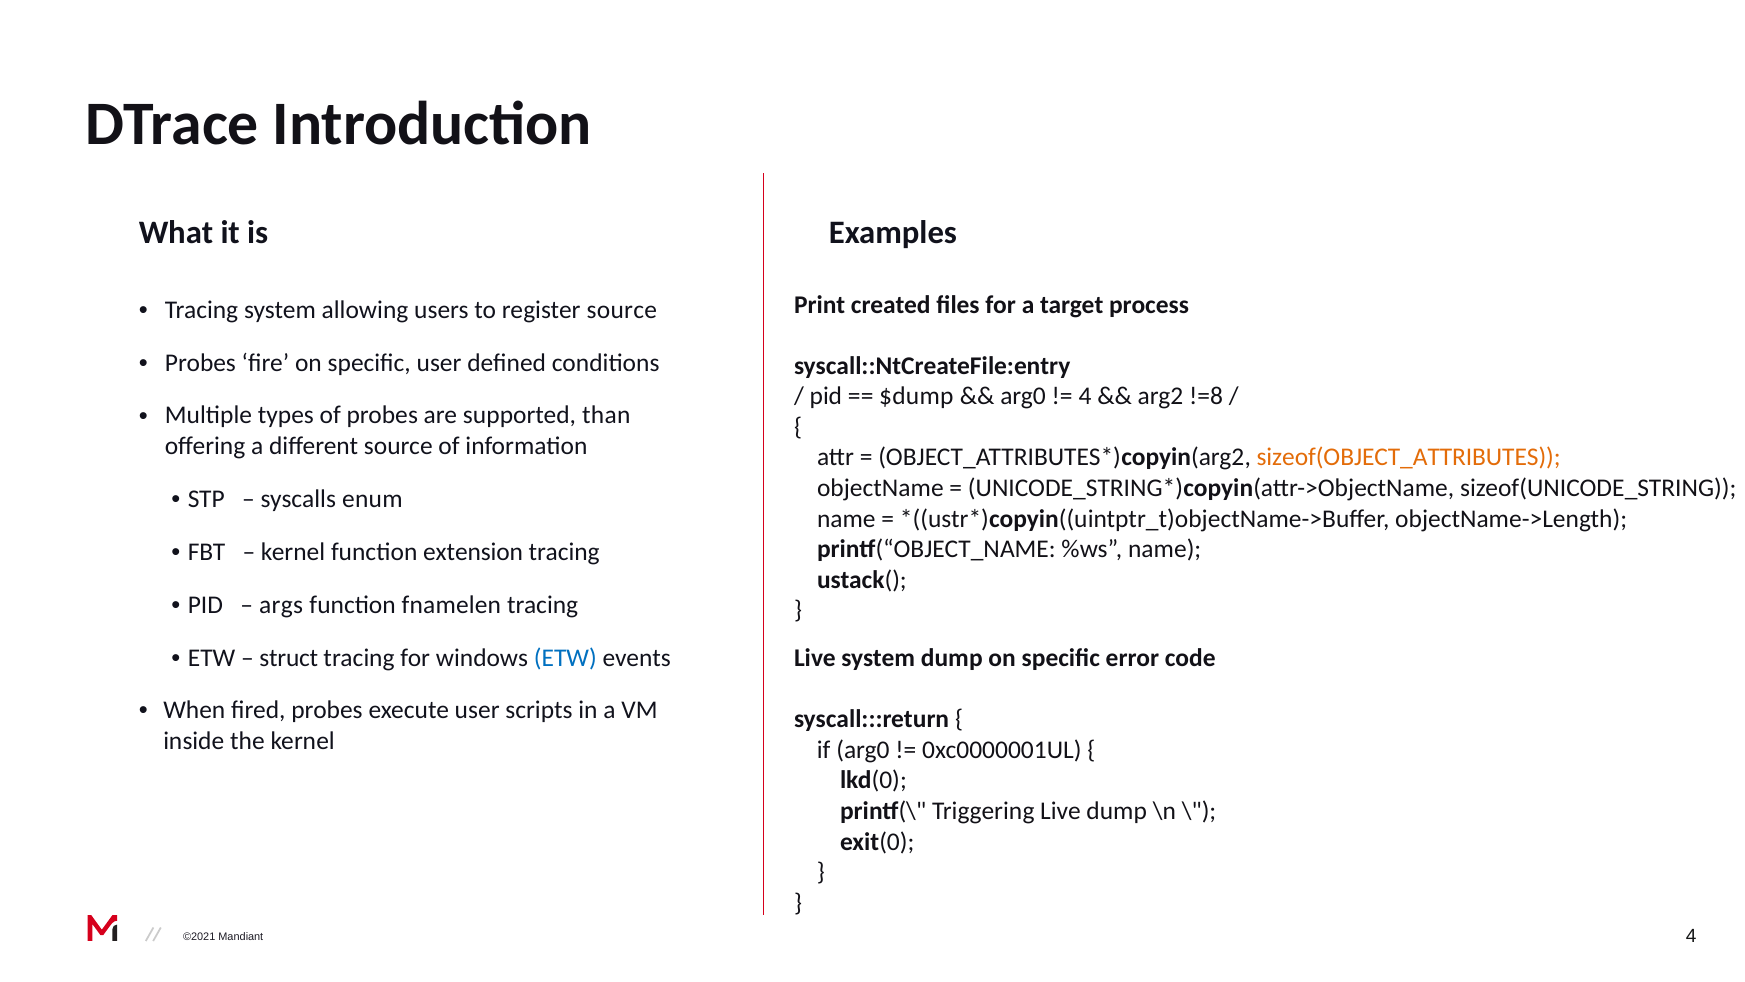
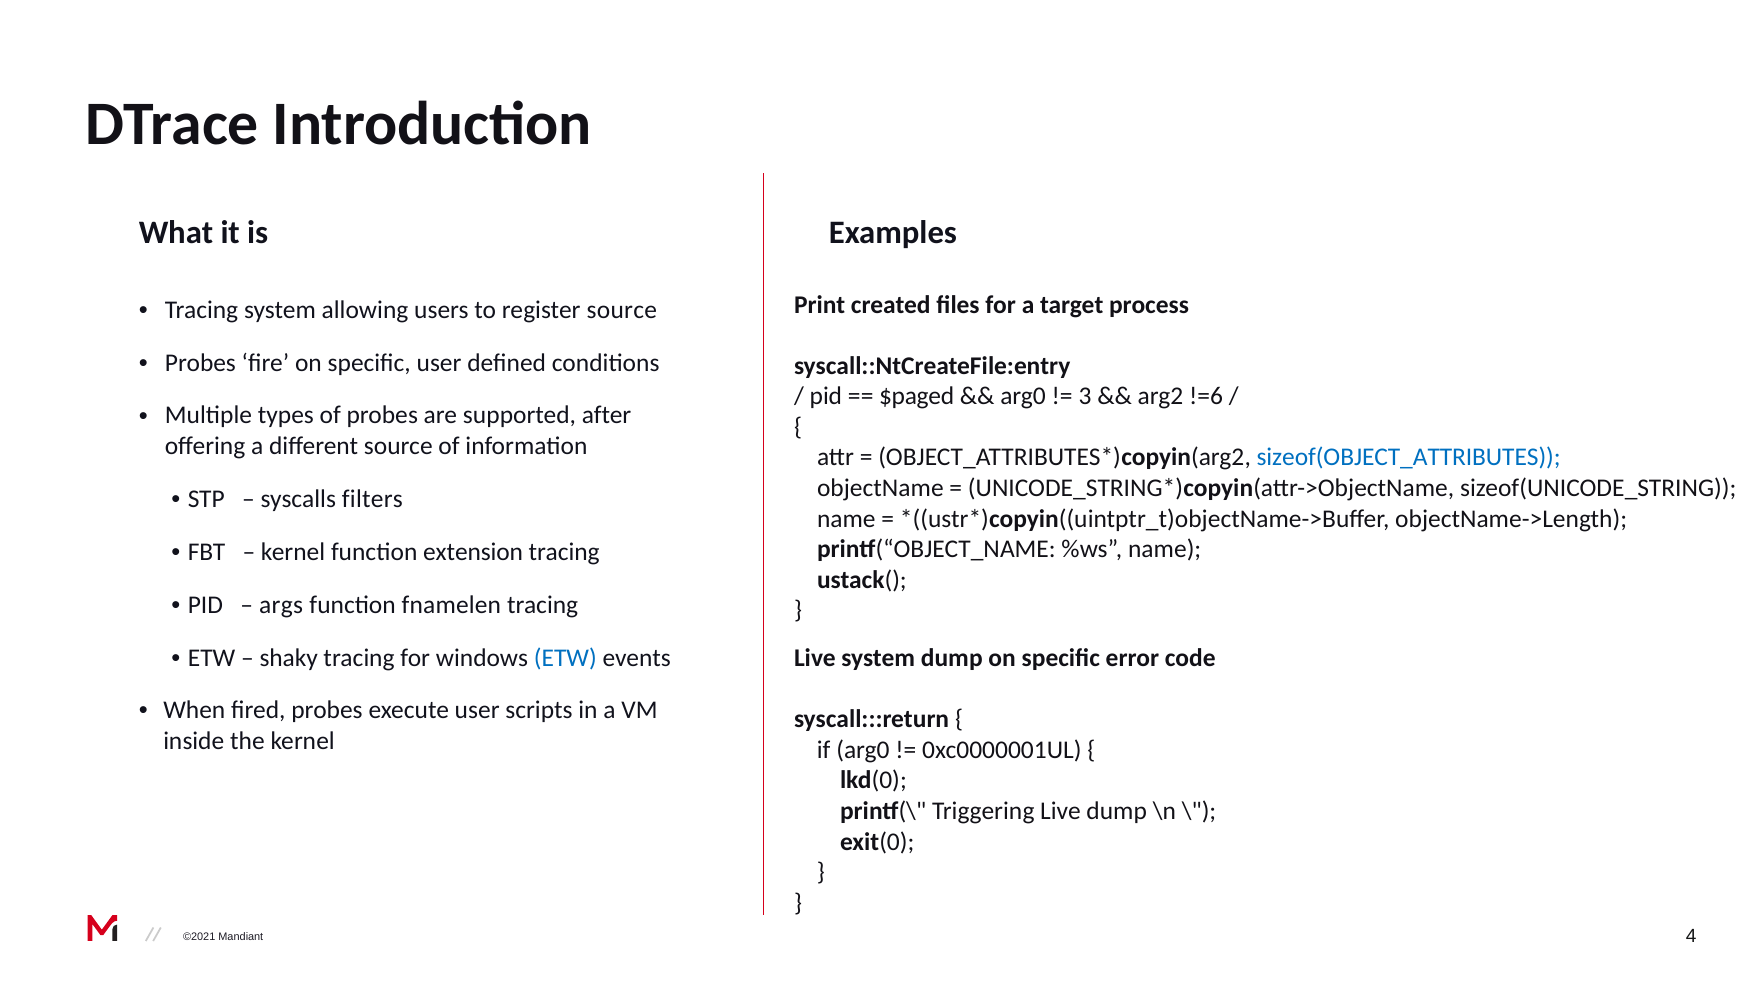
$dump: $dump -> $paged
4 at (1085, 396): 4 -> 3
!=8: !=8 -> !=6
than: than -> after
sizeof(OBJECT_ATTRIBUTES colour: orange -> blue
enum: enum -> filters
struct: struct -> shaky
